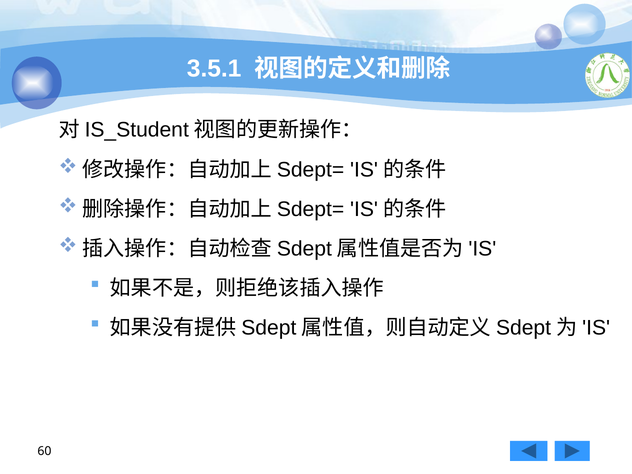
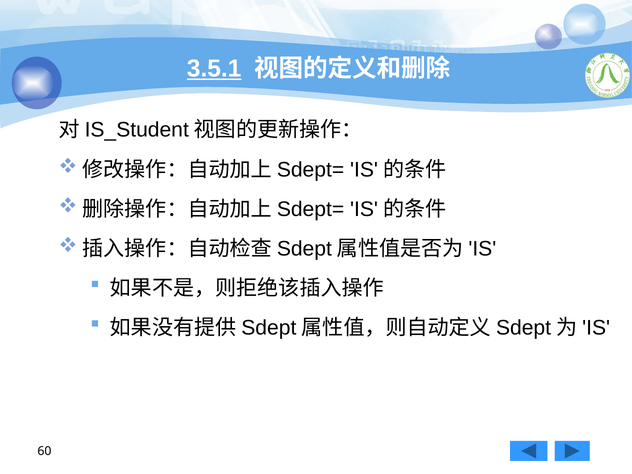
3.5.1 underline: none -> present
